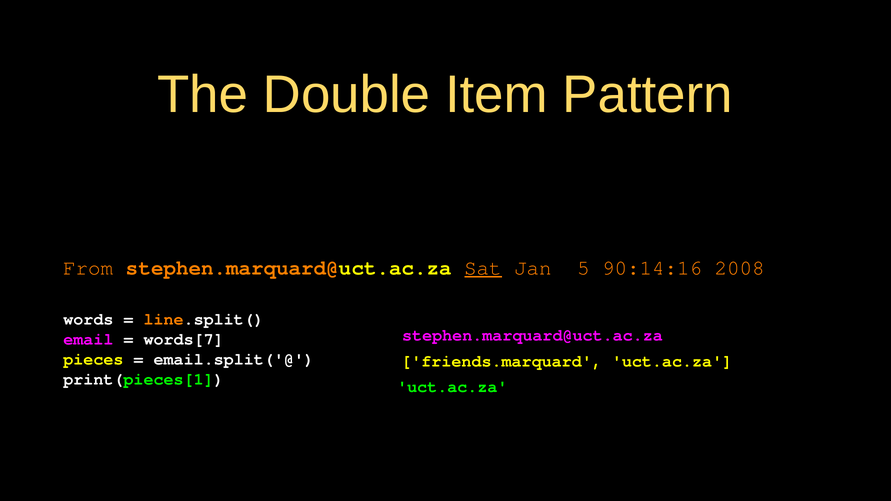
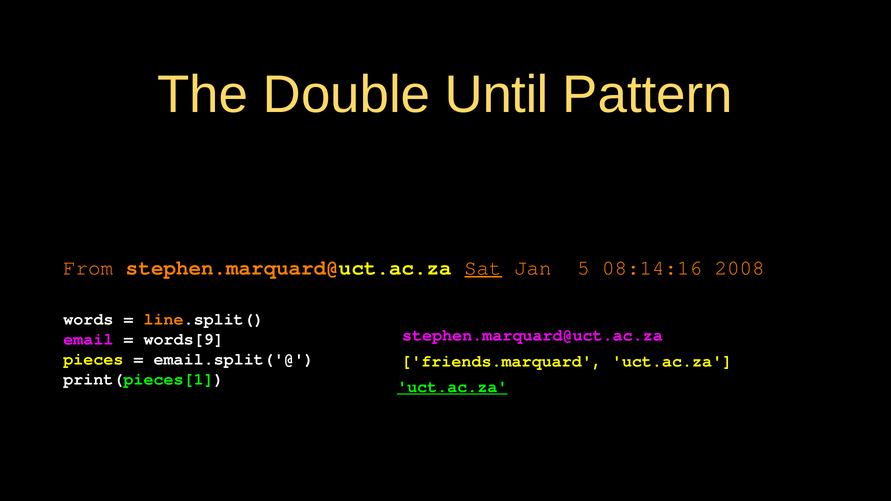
Item: Item -> Until
90:14:16: 90:14:16 -> 08:14:16
words[7: words[7 -> words[9
uct.ac.za at (452, 387) underline: none -> present
